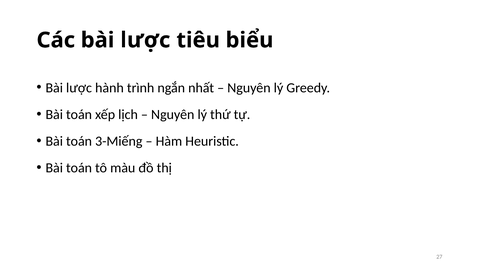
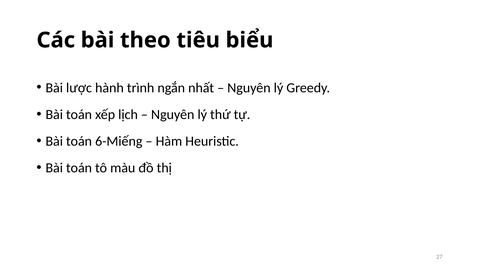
Các bài lược: lược -> theo
3-Miếng: 3-Miếng -> 6-Miếng
